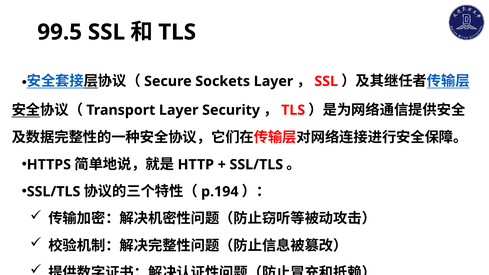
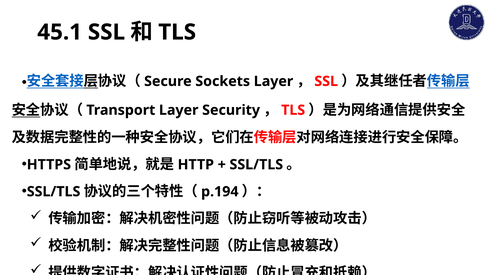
99.5: 99.5 -> 45.1
